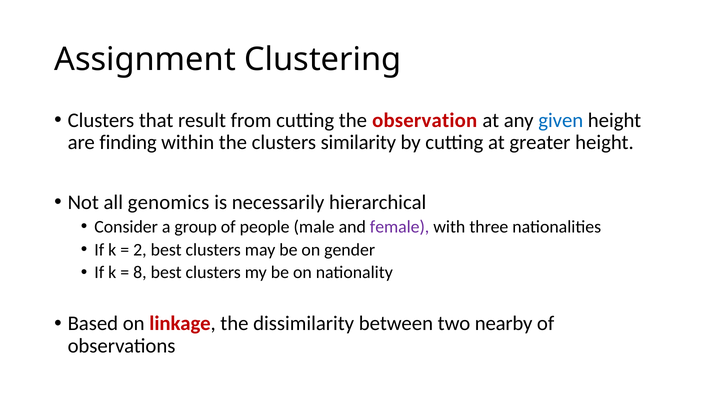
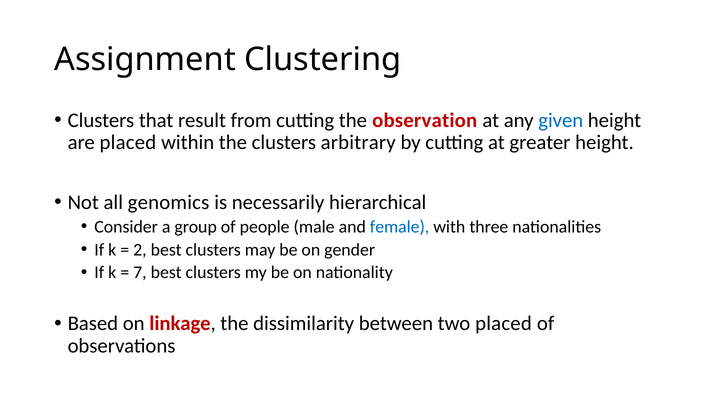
are finding: finding -> placed
similarity: similarity -> arbitrary
female colour: purple -> blue
8: 8 -> 7
two nearby: nearby -> placed
